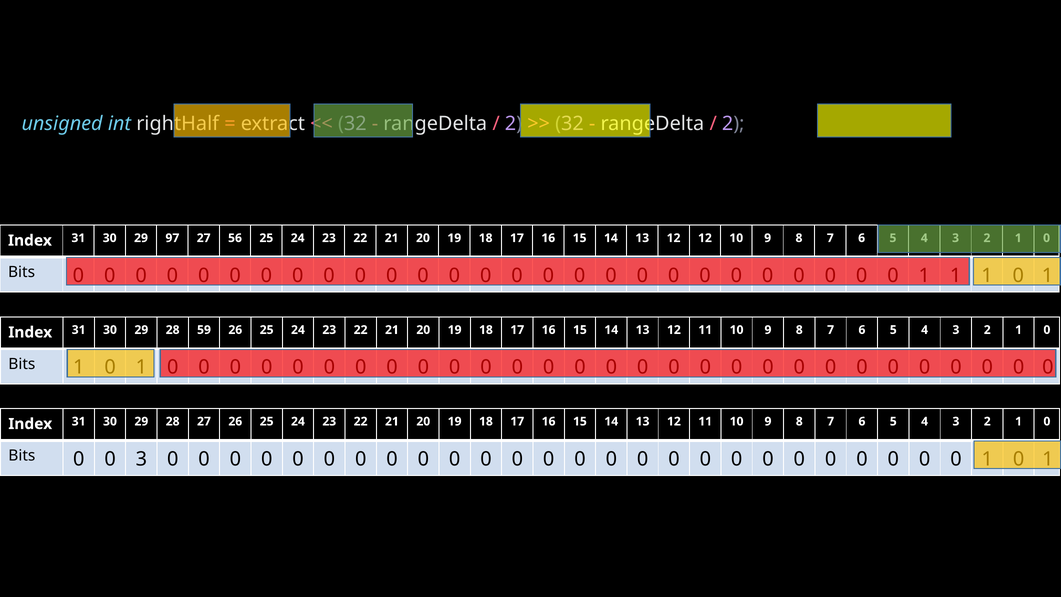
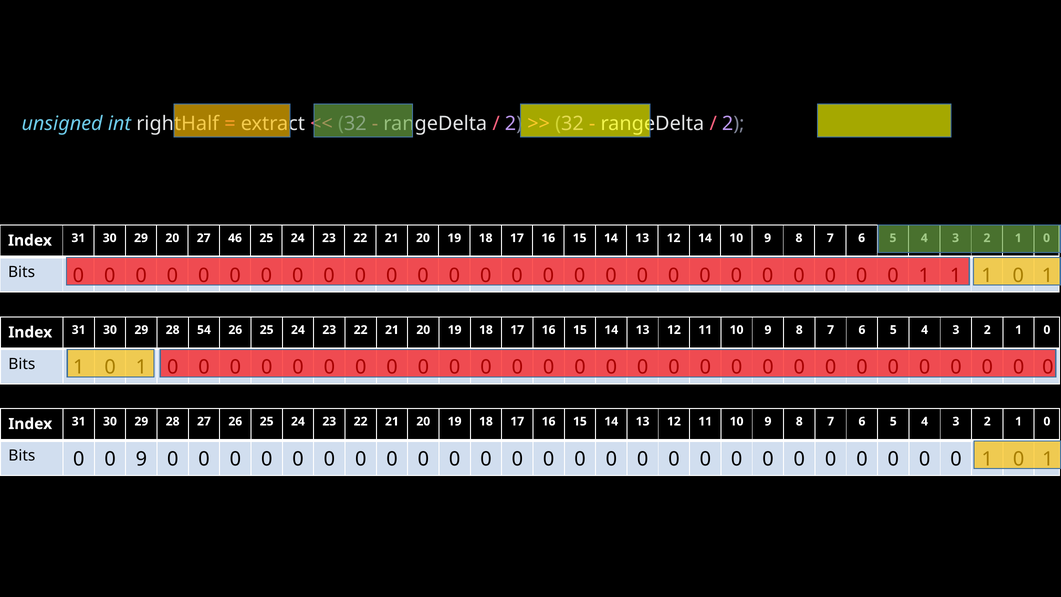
29 97: 97 -> 20
56: 56 -> 46
12 12: 12 -> 14
59: 59 -> 54
0 3: 3 -> 9
